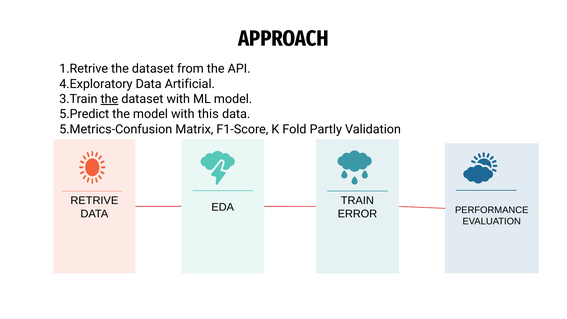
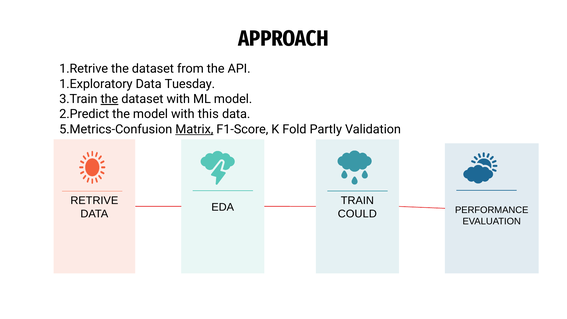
4.Exploratory: 4.Exploratory -> 1.Exploratory
Artificial: Artificial -> Tuesday
5.Predict: 5.Predict -> 2.Predict
Matrix underline: none -> present
ERROR: ERROR -> COULD
